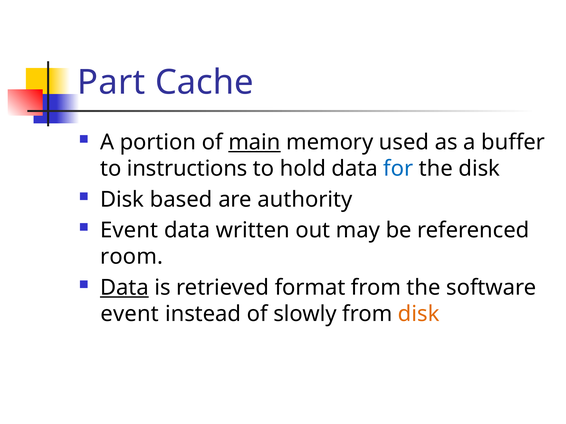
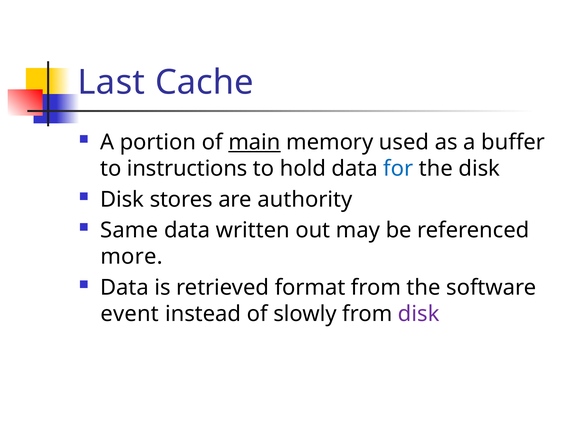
Part: Part -> Last
based: based -> stores
Event at (129, 231): Event -> Same
room: room -> more
Data at (124, 288) underline: present -> none
disk at (419, 314) colour: orange -> purple
